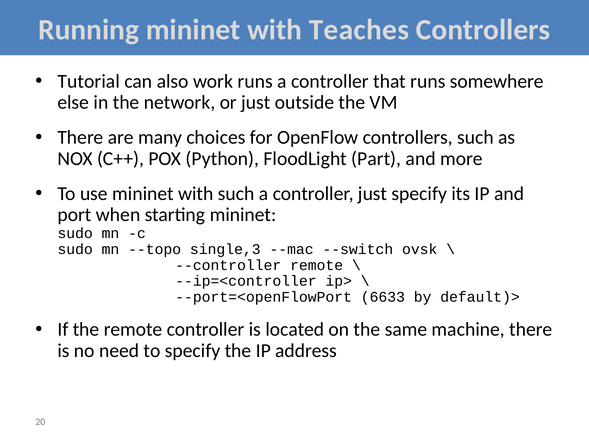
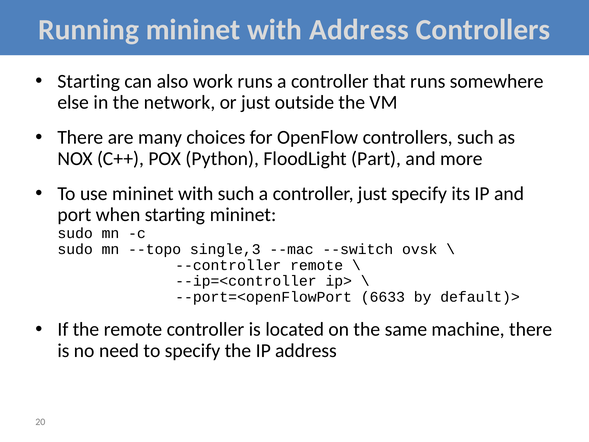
with Teaches: Teaches -> Address
Tutorial at (89, 81): Tutorial -> Starting
